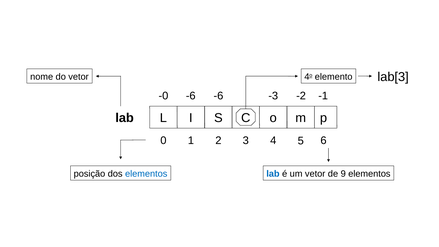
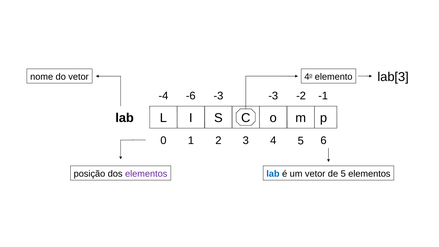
-0: -0 -> -4
-6 -6: -6 -> -3
elementos at (146, 174) colour: blue -> purple
de 9: 9 -> 5
